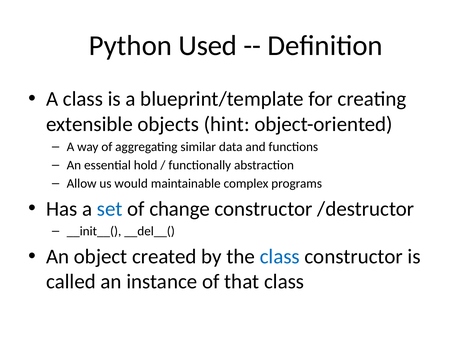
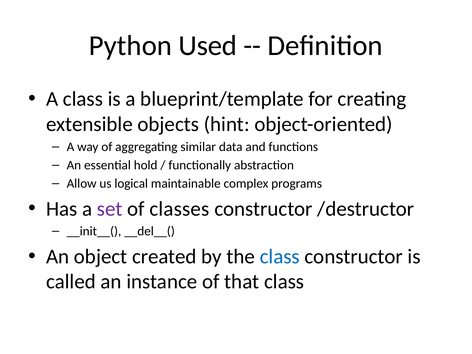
would: would -> logical
set colour: blue -> purple
change: change -> classes
